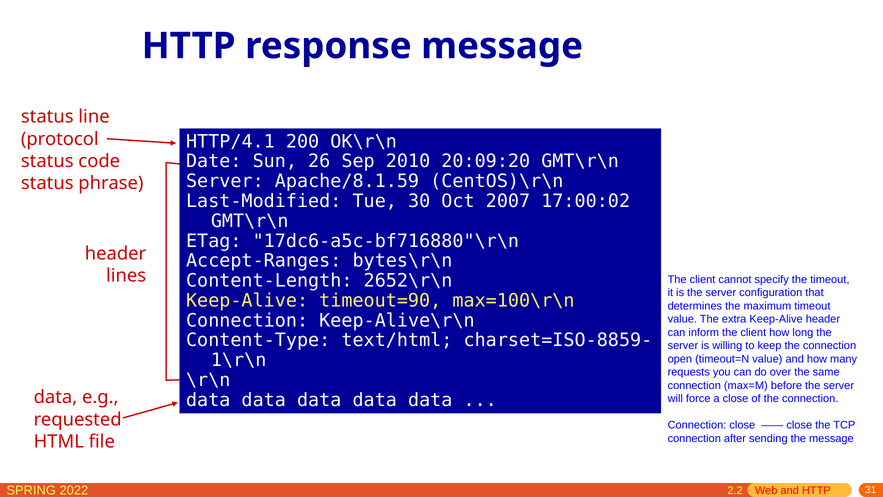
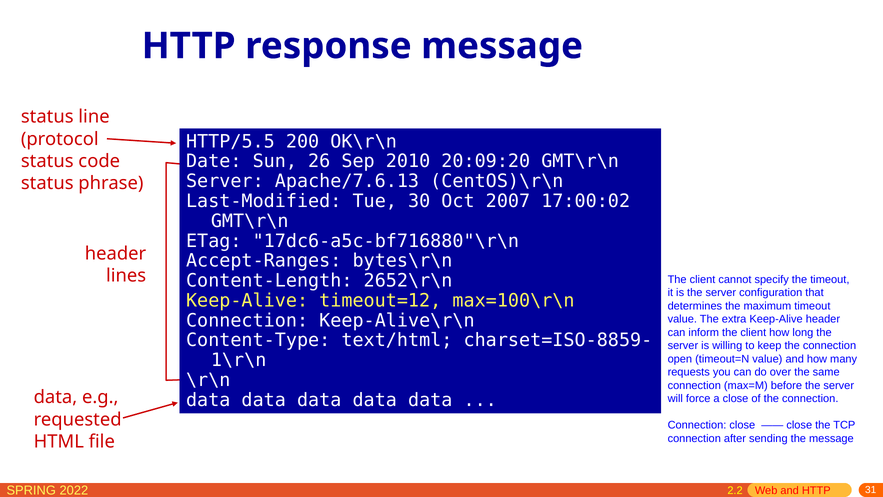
HTTP/4.1: HTTP/4.1 -> HTTP/5.5
Apache/8.1.59: Apache/8.1.59 -> Apache/7.6.13
timeout=90: timeout=90 -> timeout=12
